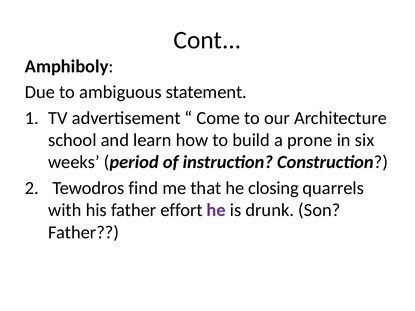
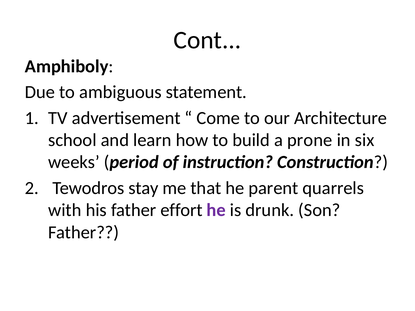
find: find -> stay
closing: closing -> parent
